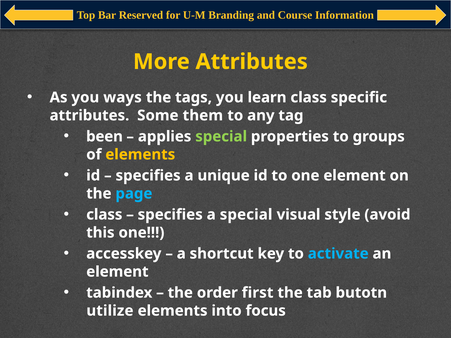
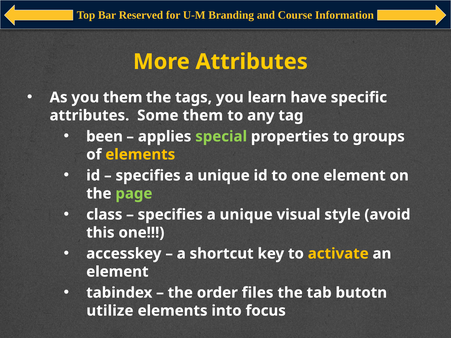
you ways: ways -> them
learn class: class -> have
page colour: light blue -> light green
special at (246, 215): special -> unique
activate colour: light blue -> yellow
first: first -> files
